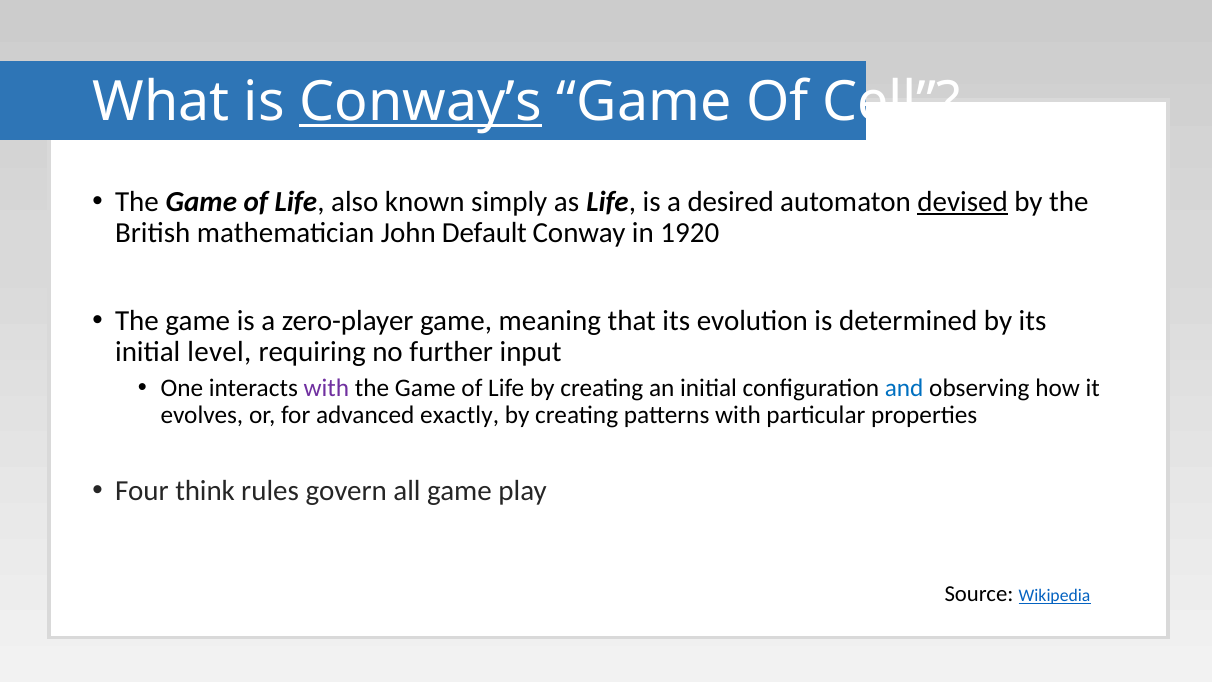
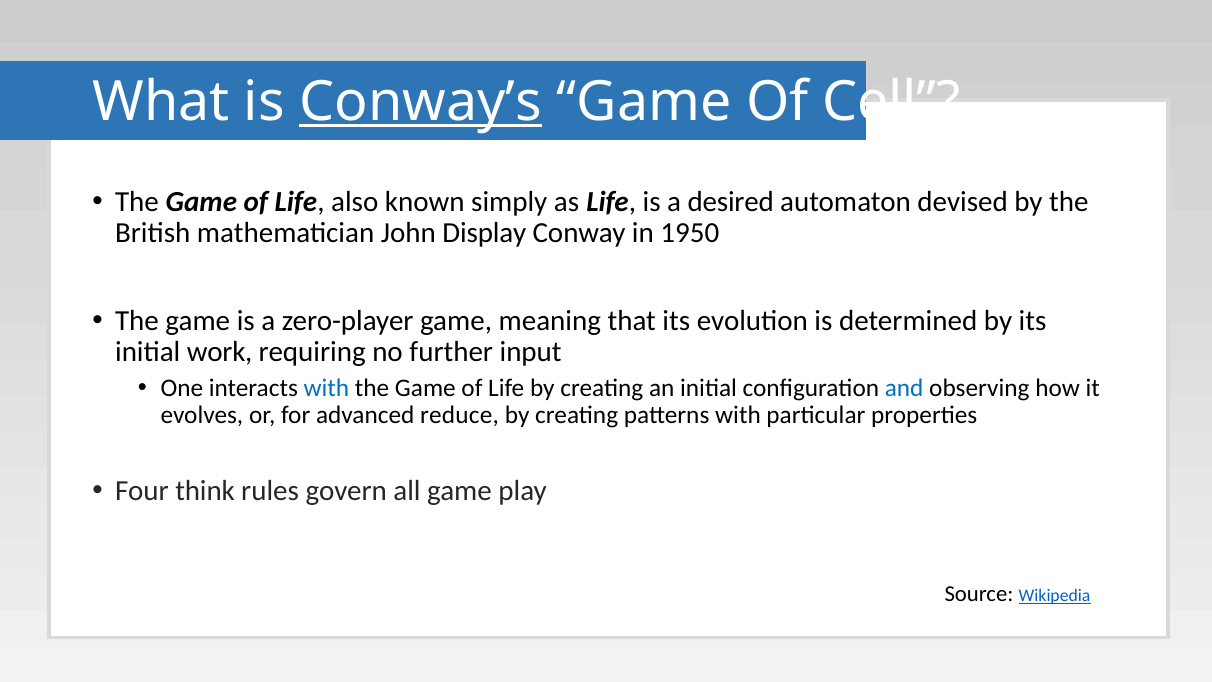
devised underline: present -> none
Default: Default -> Display
1920: 1920 -> 1950
level: level -> work
with at (326, 388) colour: purple -> blue
exactly: exactly -> reduce
